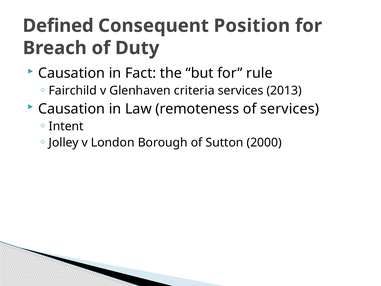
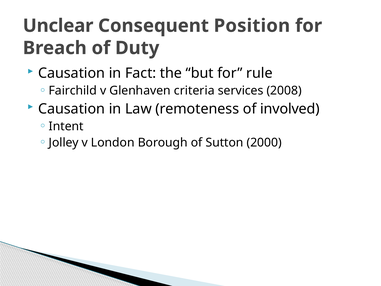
Defined: Defined -> Unclear
2013: 2013 -> 2008
of services: services -> involved
